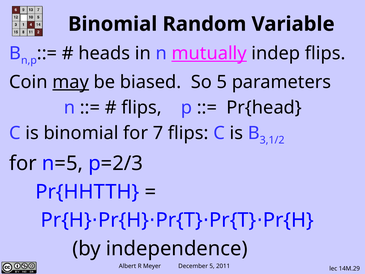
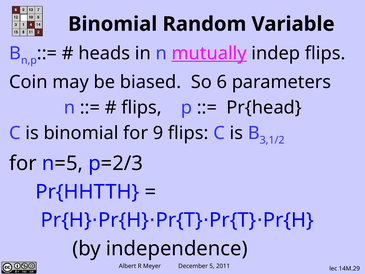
may underline: present -> none
So 5: 5 -> 6
7: 7 -> 9
